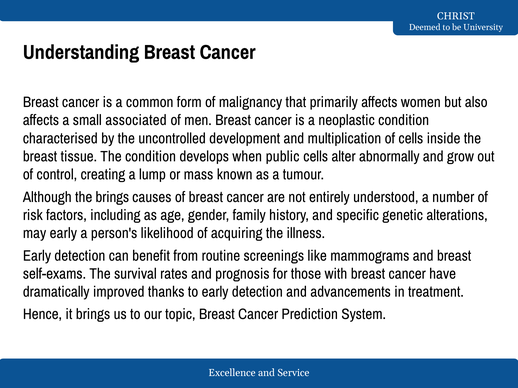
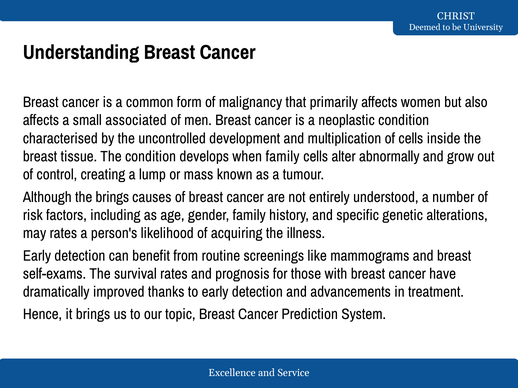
when public: public -> family
may early: early -> rates
